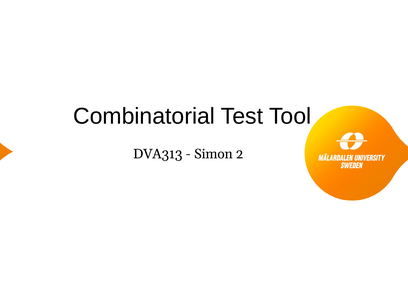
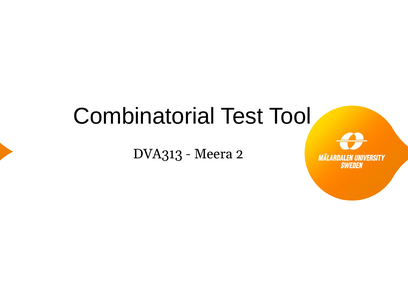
Simon: Simon -> Meera
